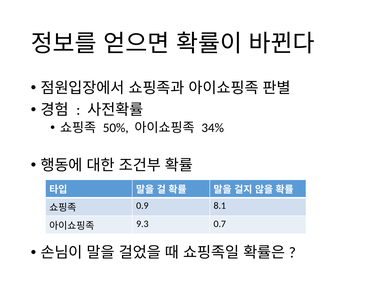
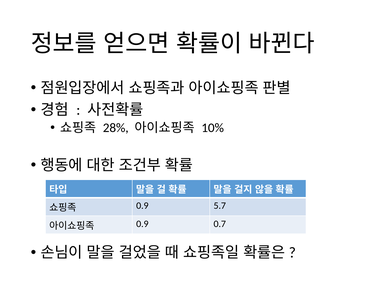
50%: 50% -> 28%
34%: 34% -> 10%
8.1: 8.1 -> 5.7
9.3 at (142, 224): 9.3 -> 0.9
